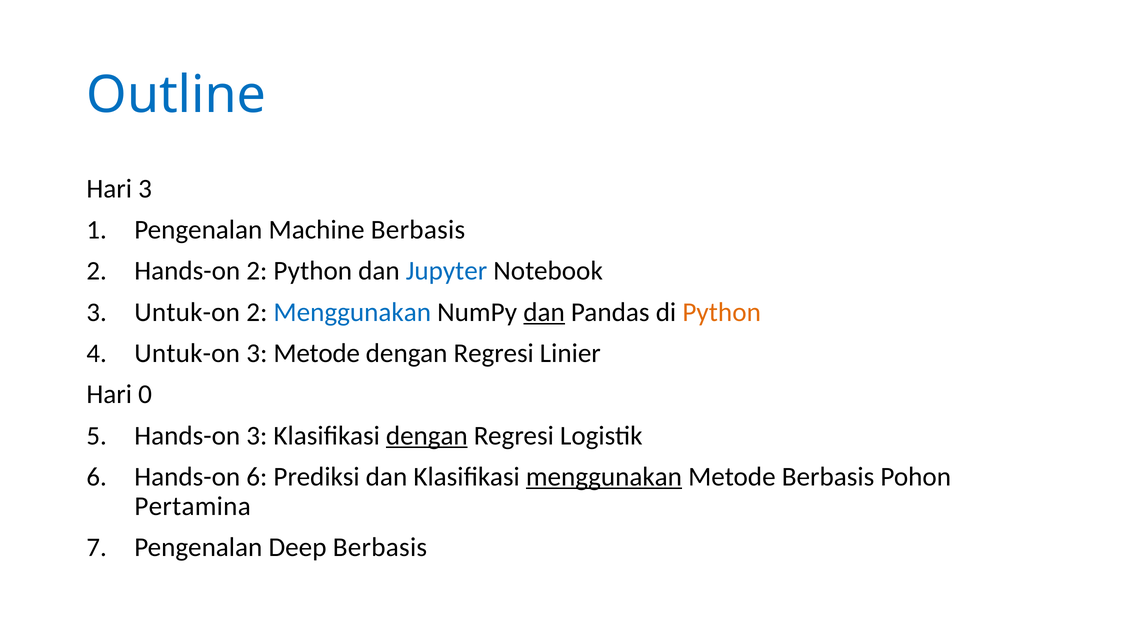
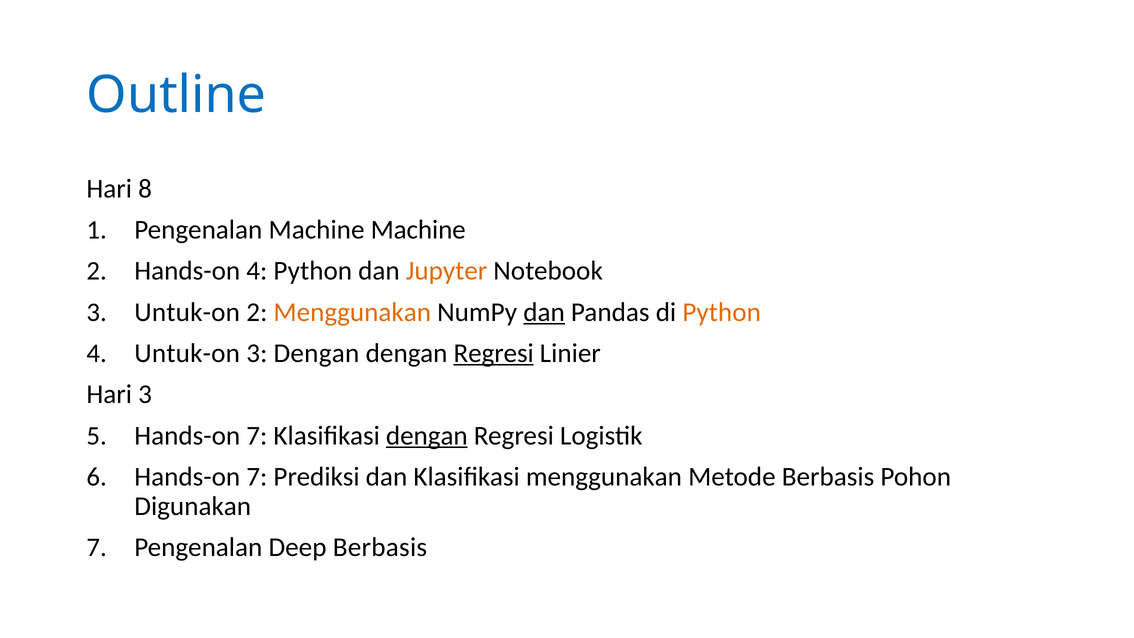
Hari 3: 3 -> 8
Machine Berbasis: Berbasis -> Machine
Hands-on 2: 2 -> 4
Jupyter colour: blue -> orange
Menggunakan at (352, 312) colour: blue -> orange
3 Metode: Metode -> Dengan
Regresi at (494, 353) underline: none -> present
Hari 0: 0 -> 3
5 Hands-on 3: 3 -> 7
6 at (257, 477): 6 -> 7
menggunakan at (604, 477) underline: present -> none
Pertamina: Pertamina -> Digunakan
